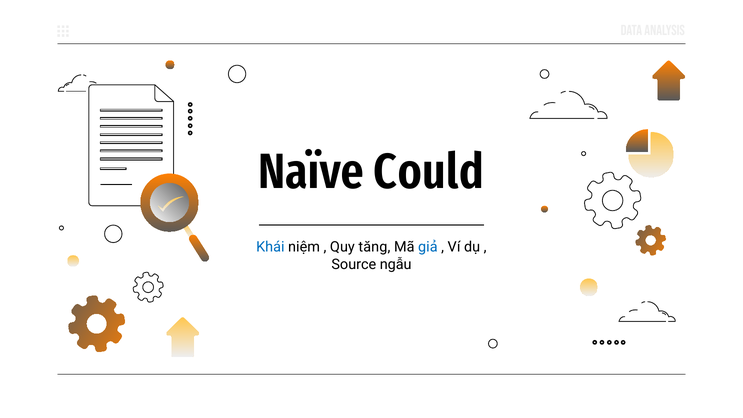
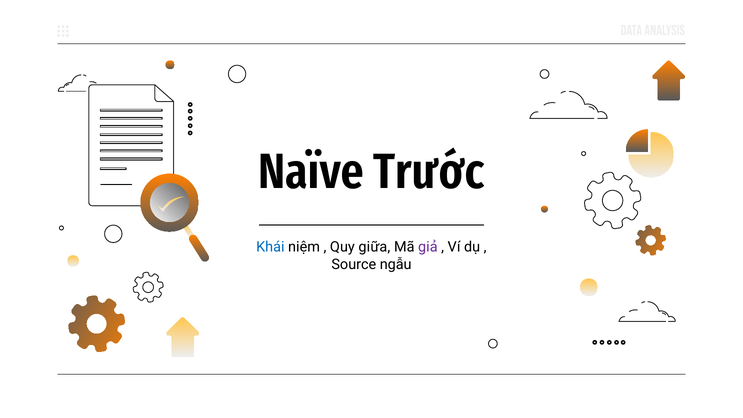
Could: Could -> Trước
tăng: tăng -> giữa
giả colour: blue -> purple
